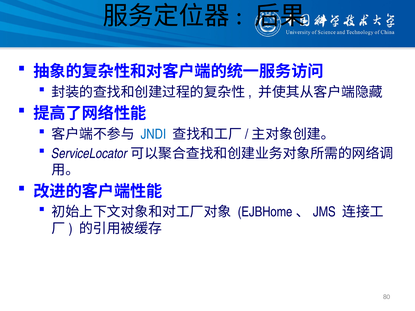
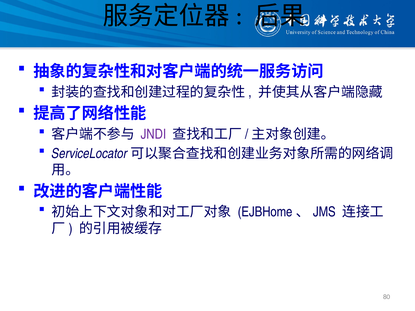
JNDI colour: blue -> purple
